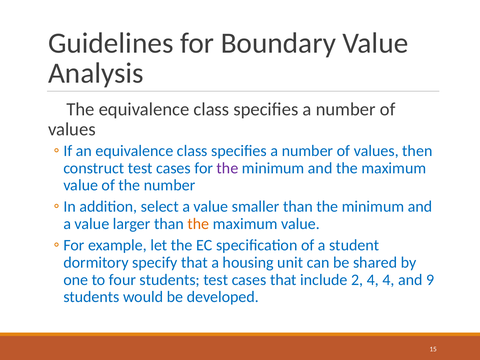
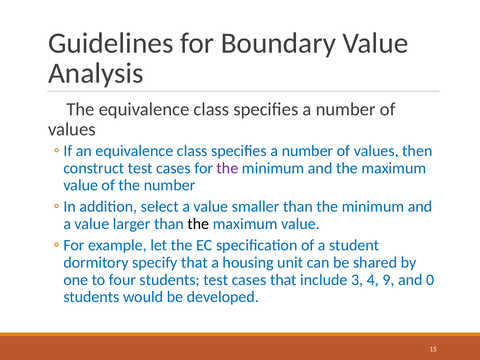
the at (198, 224) colour: orange -> black
2: 2 -> 3
4 4: 4 -> 9
9: 9 -> 0
